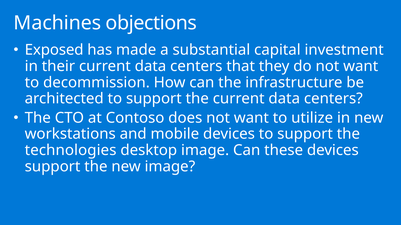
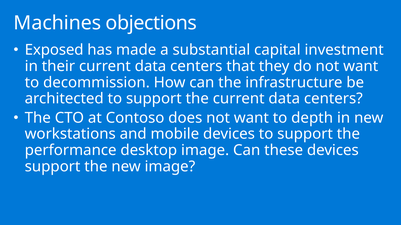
utilize: utilize -> depth
technologies: technologies -> performance
